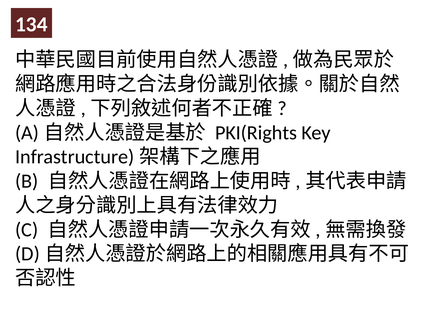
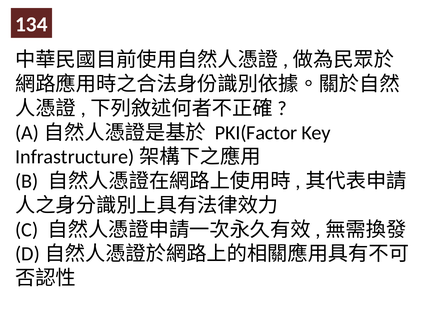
PKI(Rights: PKI(Rights -> PKI(Factor
